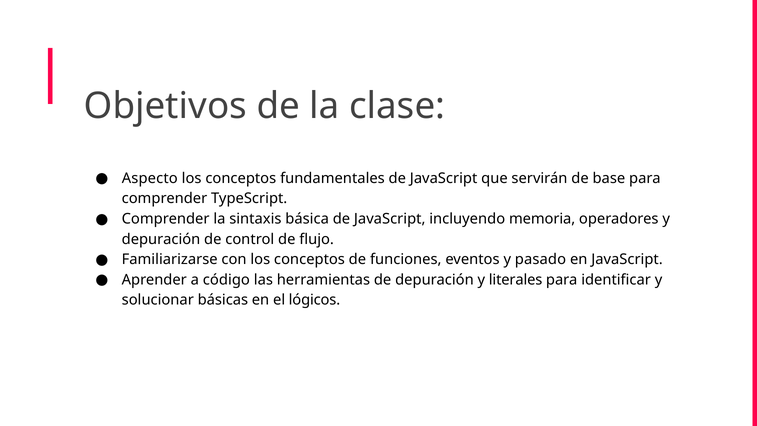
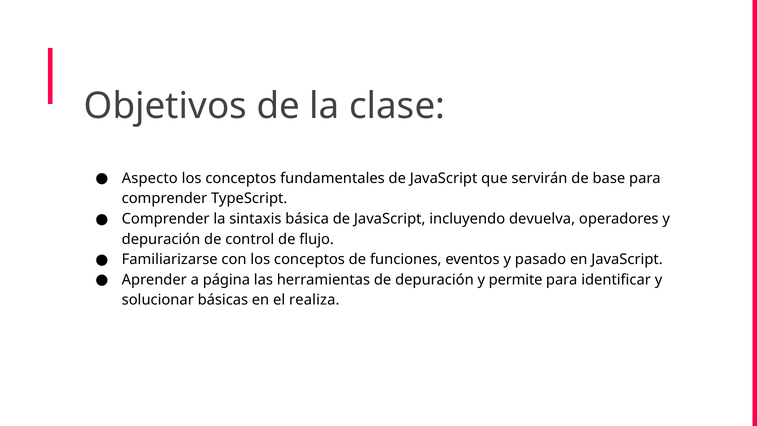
memoria: memoria -> devuelva
código: código -> página
literales: literales -> permite
lógicos: lógicos -> realiza
